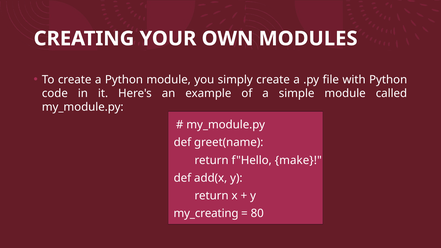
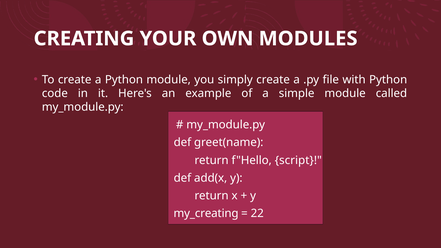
make: make -> script
80: 80 -> 22
